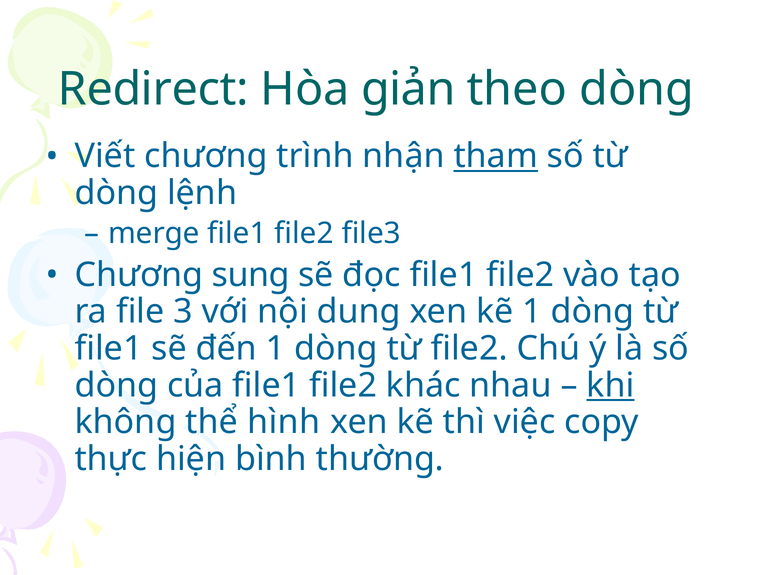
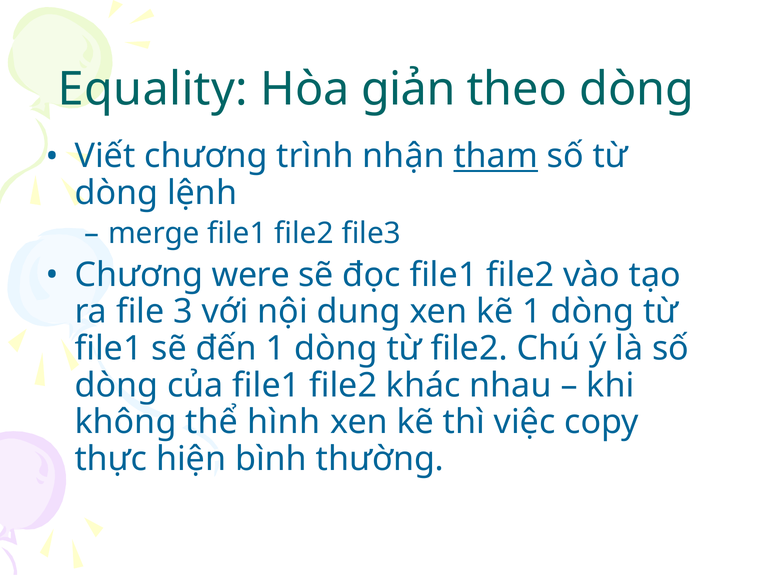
Redirect: Redirect -> Equality
sung: sung -> were
khi underline: present -> none
